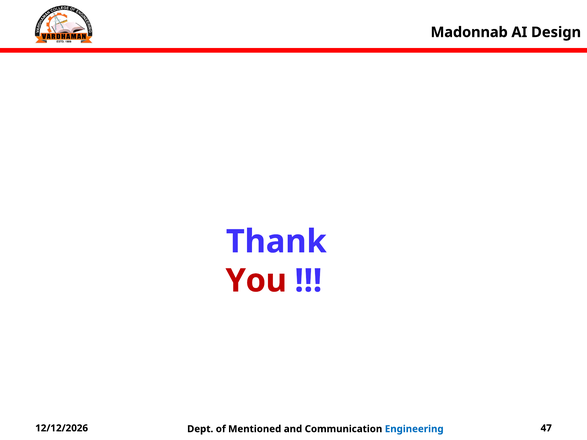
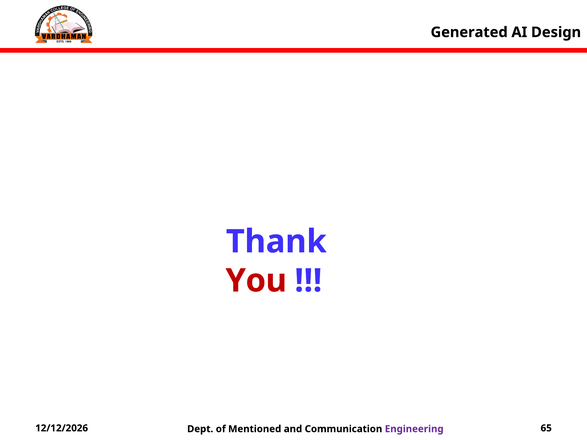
Madonnab: Madonnab -> Generated
47: 47 -> 65
Engineering colour: blue -> purple
